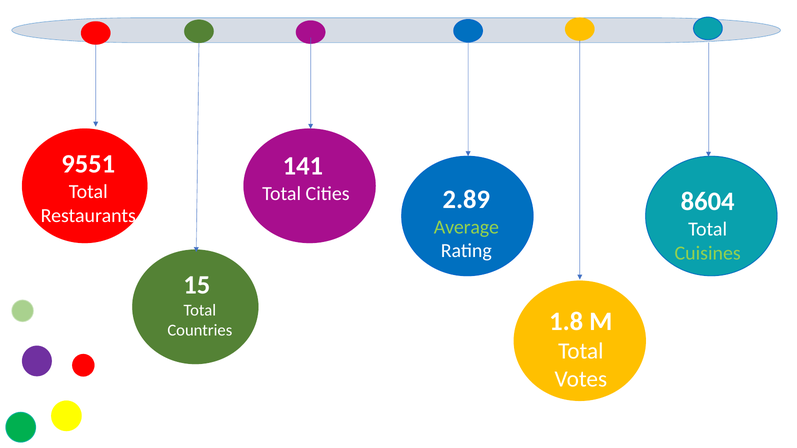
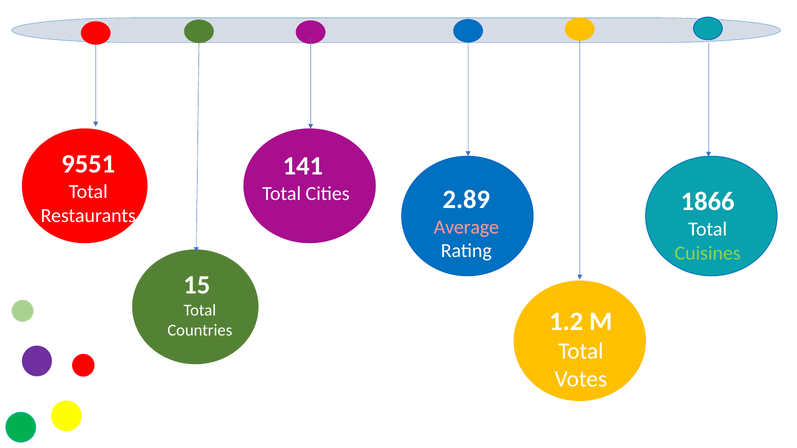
8604: 8604 -> 1866
Average colour: light green -> pink
1.8: 1.8 -> 1.2
